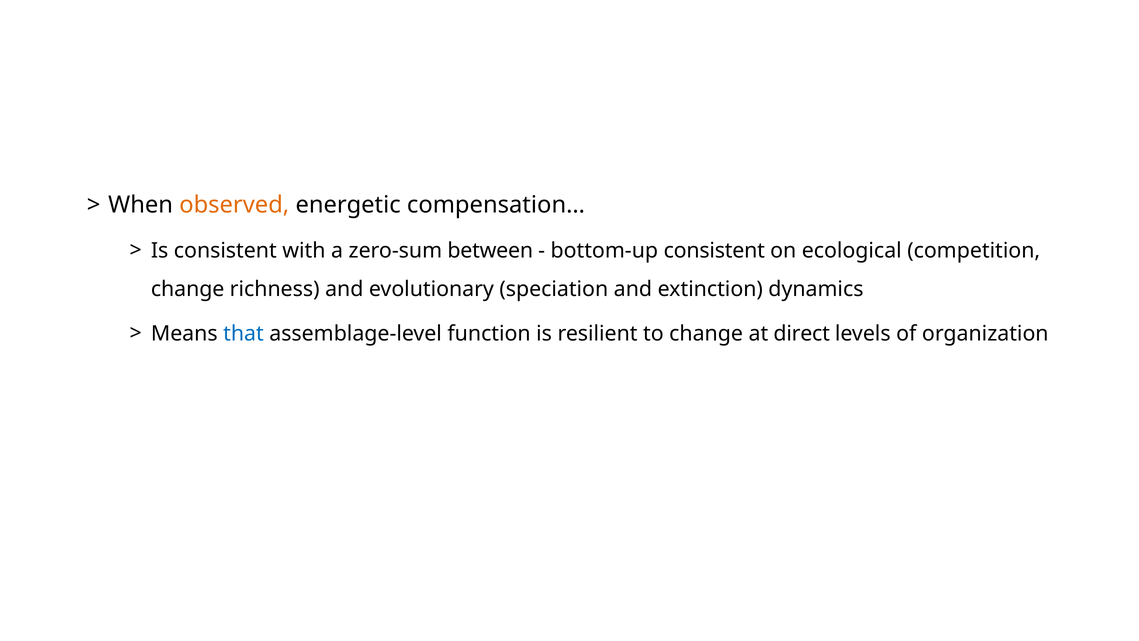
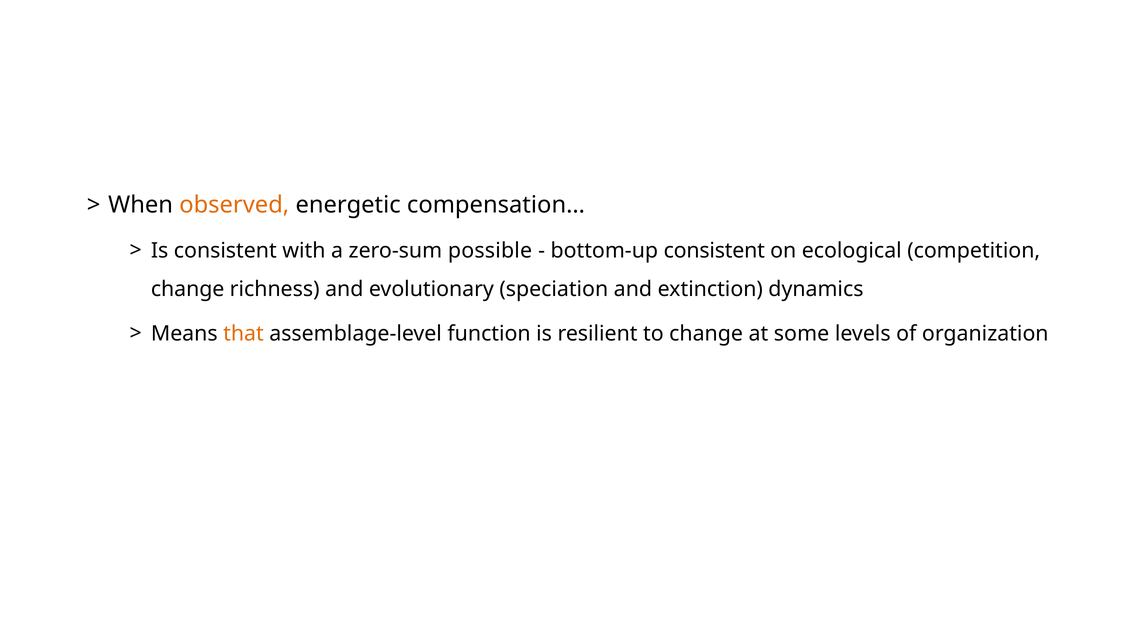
between: between -> possible
that colour: blue -> orange
direct: direct -> some
